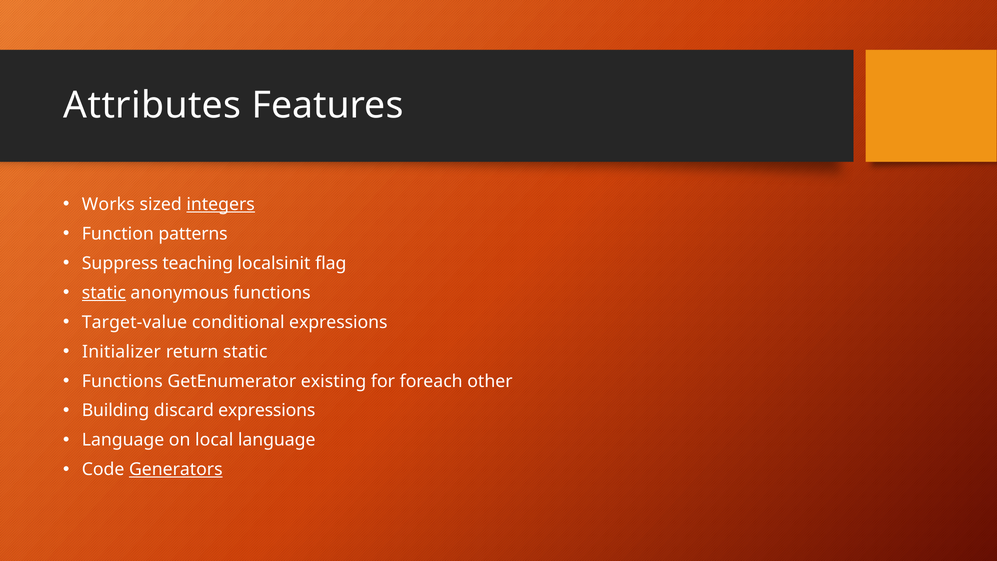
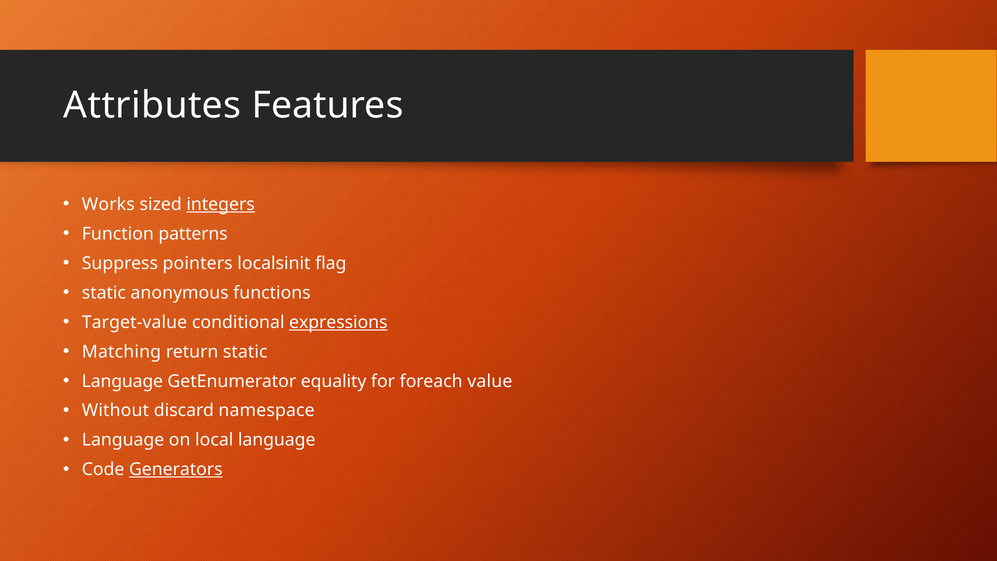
teaching: teaching -> pointers
static at (104, 293) underline: present -> none
expressions at (338, 322) underline: none -> present
Initializer: Initializer -> Matching
Functions at (122, 381): Functions -> Language
existing: existing -> equality
other: other -> value
Building: Building -> Without
discard expressions: expressions -> namespace
